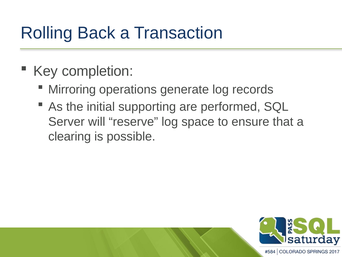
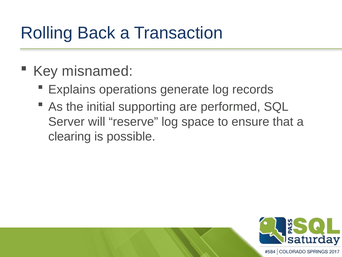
completion: completion -> misnamed
Mirroring: Mirroring -> Explains
